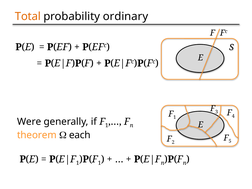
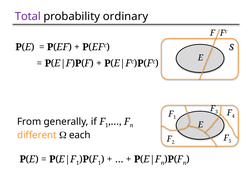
Total colour: orange -> purple
Were: Were -> From
theorem: theorem -> different
